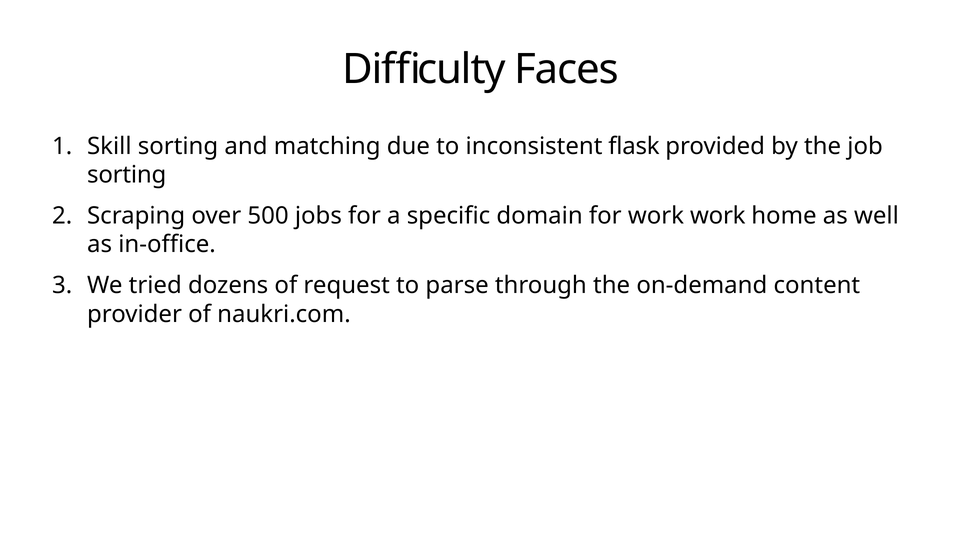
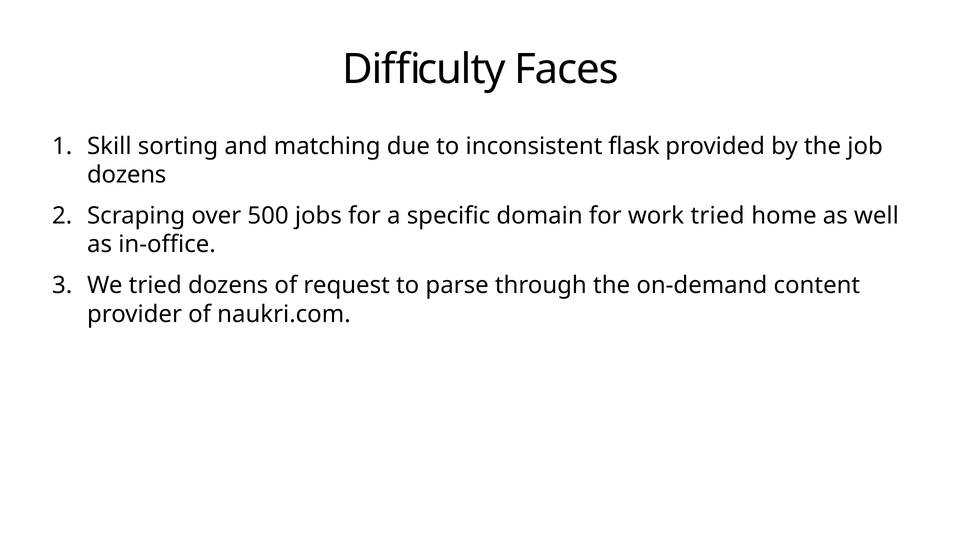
sorting at (127, 175): sorting -> dozens
work work: work -> tried
